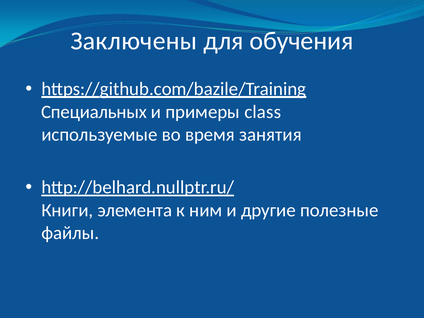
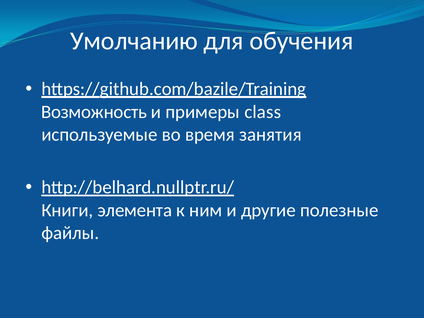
Заключены: Заключены -> Умолчанию
Специальных: Специальных -> Возможность
